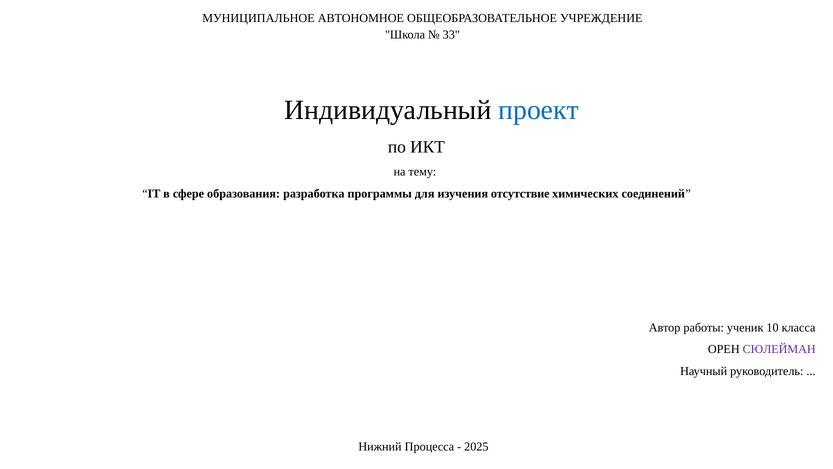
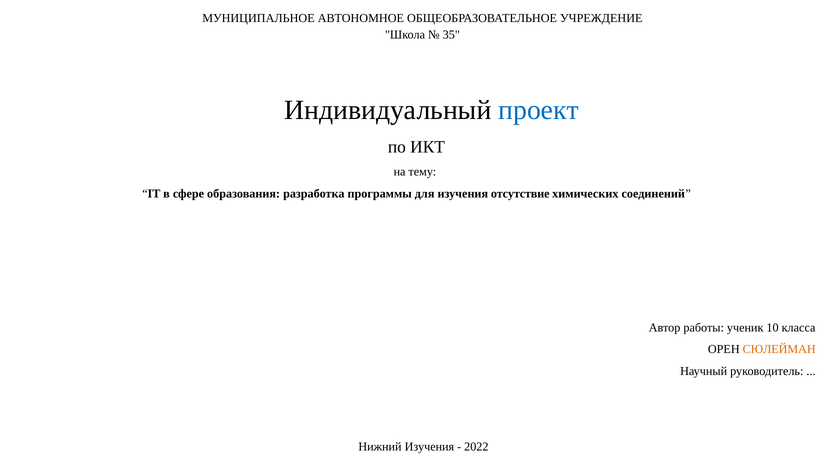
33: 33 -> 35
СЮЛЕЙМАН colour: purple -> orange
Нижний Процесса: Процесса -> Изучения
2025: 2025 -> 2022
